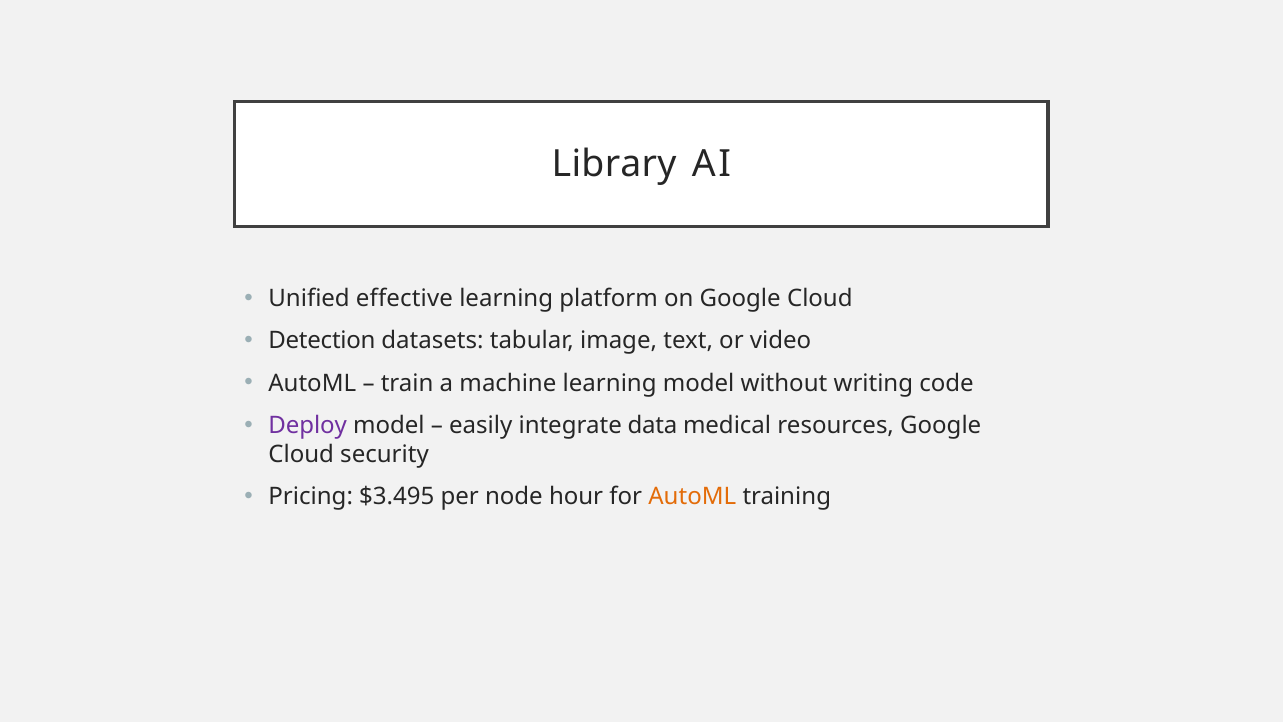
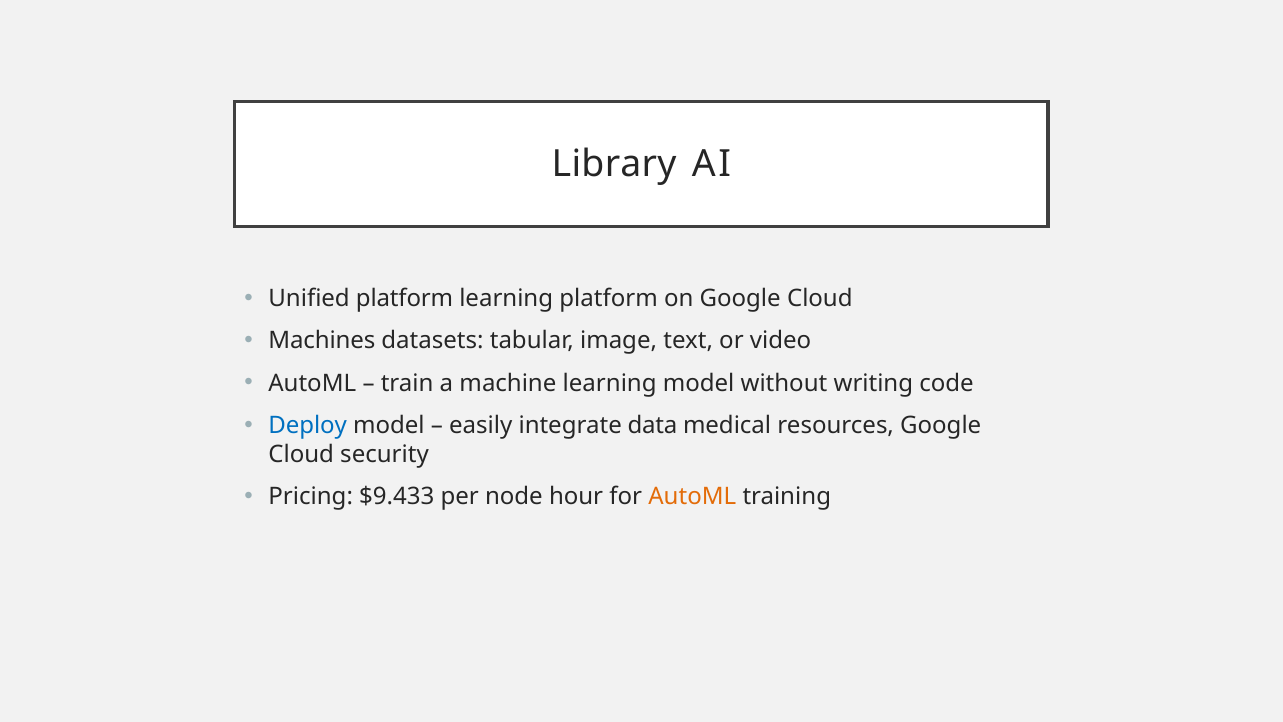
Unified effective: effective -> platform
Detection: Detection -> Machines
Deploy colour: purple -> blue
$3.495: $3.495 -> $9.433
